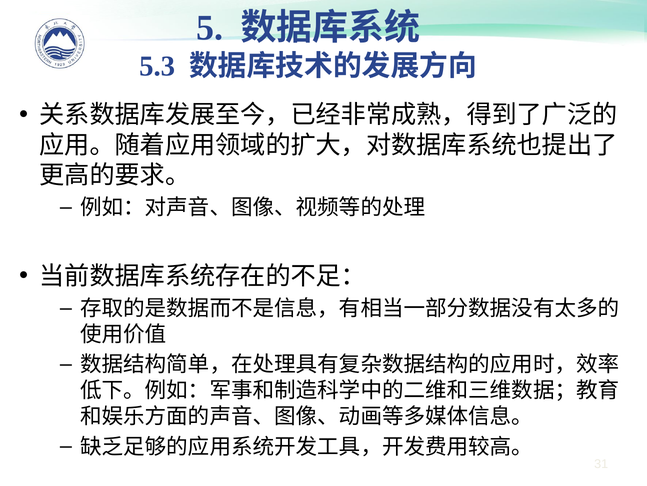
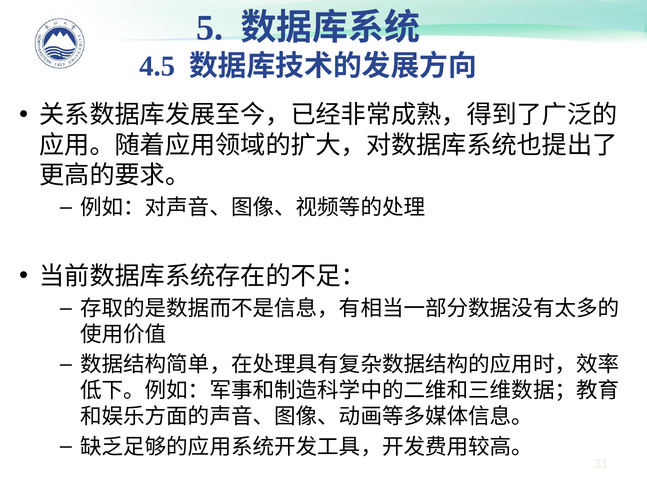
5.3: 5.3 -> 4.5
